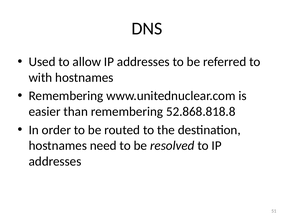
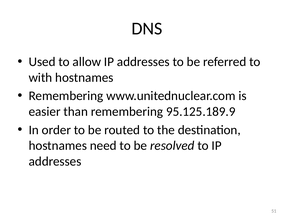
52.868.818.8: 52.868.818.8 -> 95.125.189.9
